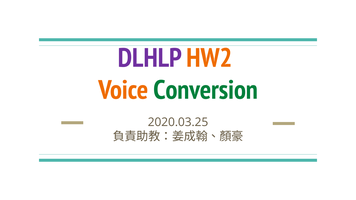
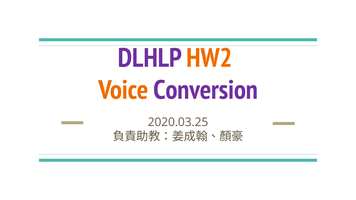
Conversion colour: green -> purple
